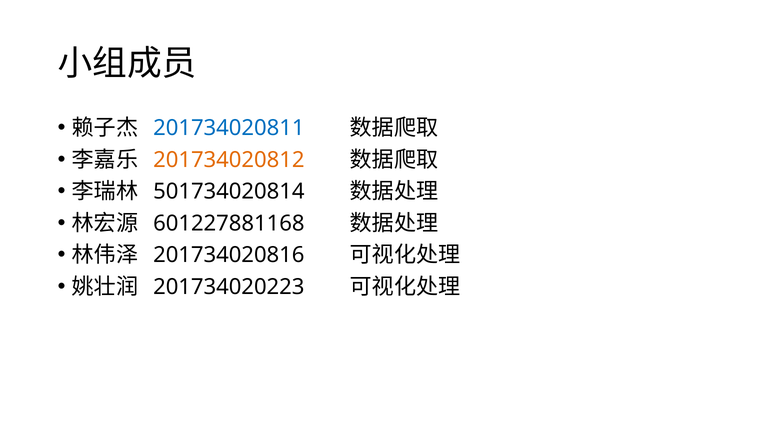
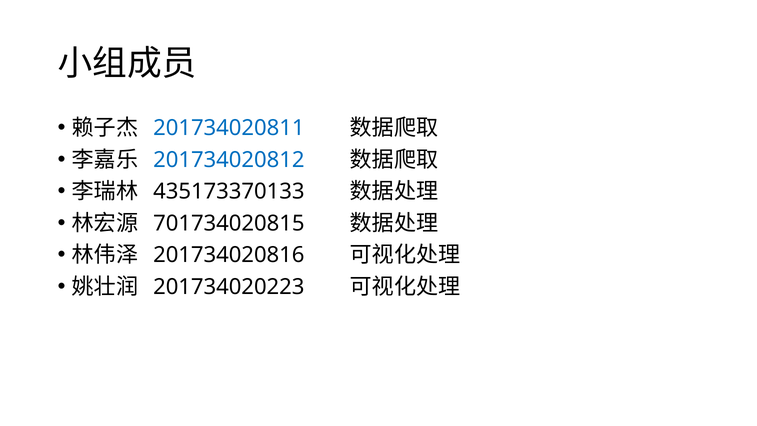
201734020812 colour: orange -> blue
501734020814: 501734020814 -> 435173370133
601227881168: 601227881168 -> 701734020815
